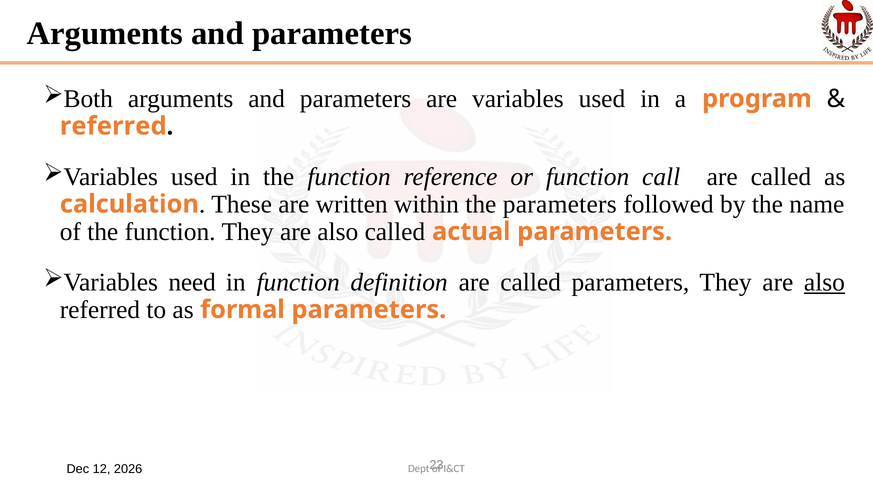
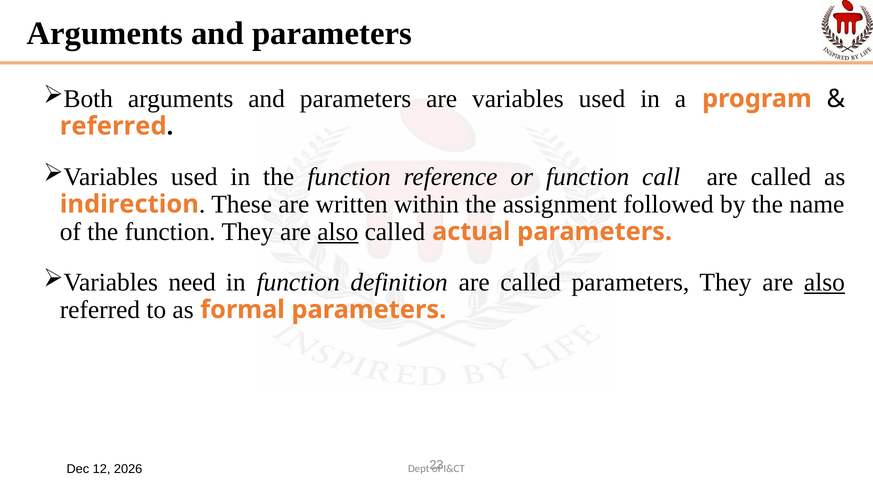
calculation: calculation -> indirection
the parameters: parameters -> assignment
also at (338, 232) underline: none -> present
